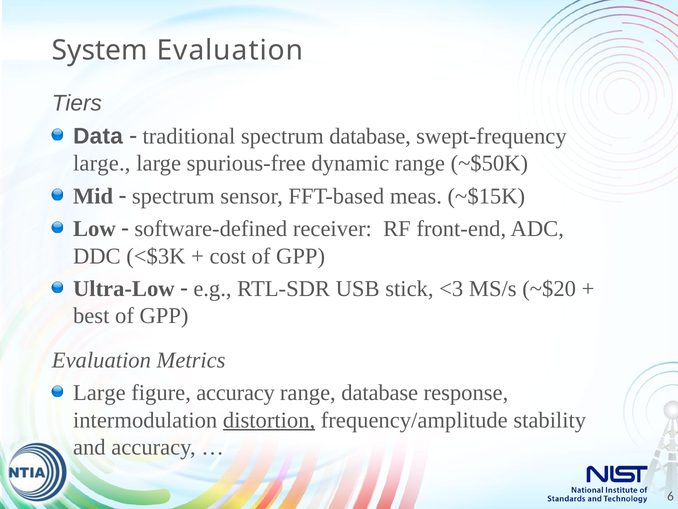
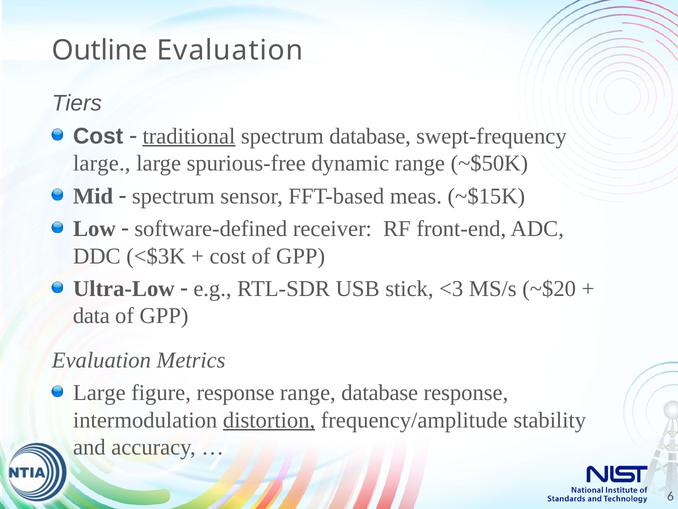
System: System -> Outline
Data at (98, 136): Data -> Cost
traditional underline: none -> present
best: best -> data
figure accuracy: accuracy -> response
